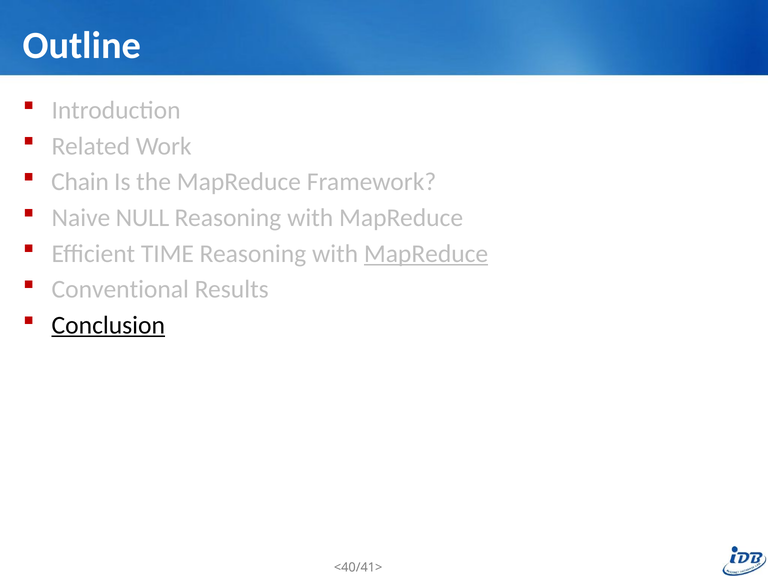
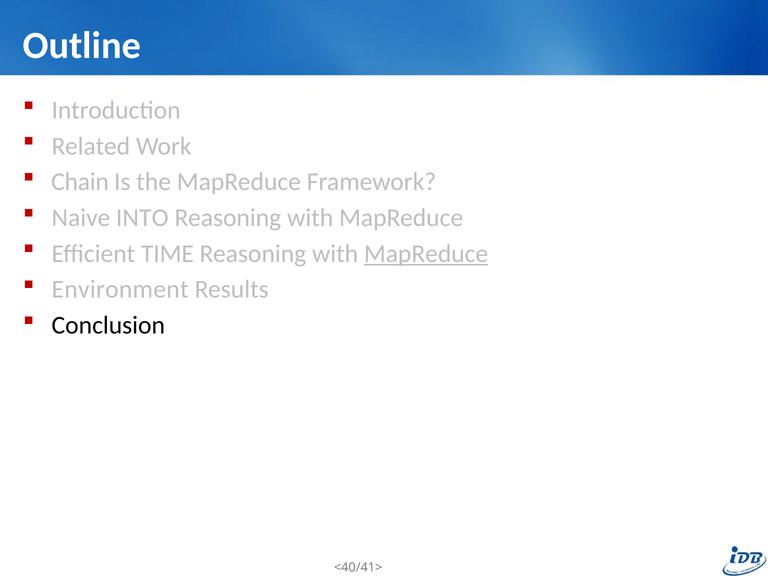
NULL: NULL -> INTO
Conventional: Conventional -> Environment
Conclusion underline: present -> none
